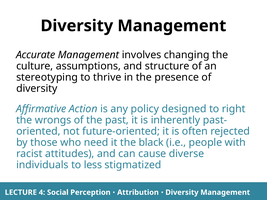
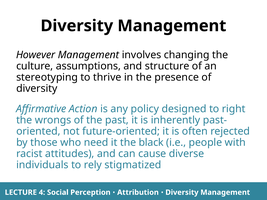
Accurate: Accurate -> However
less: less -> rely
